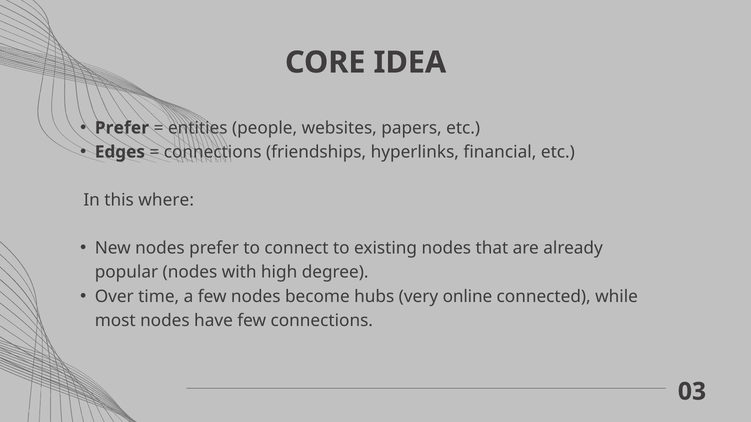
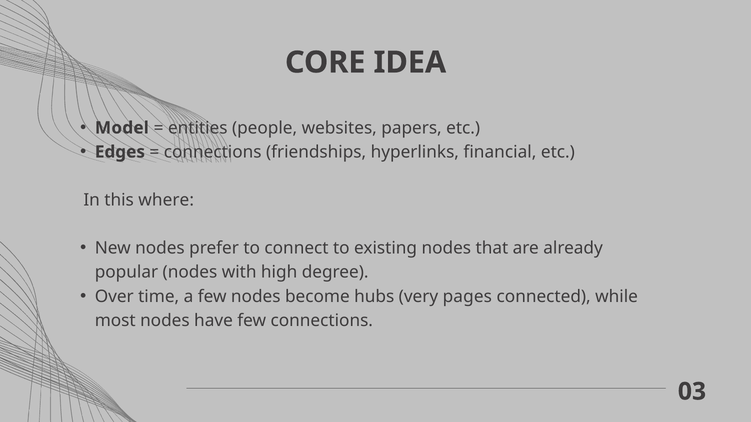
Prefer at (122, 128): Prefer -> Model
online: online -> pages
